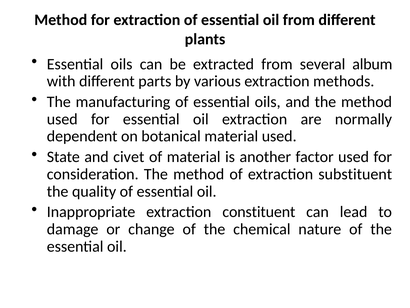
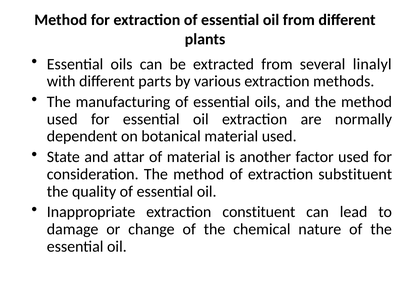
album: album -> linalyl
civet: civet -> attar
